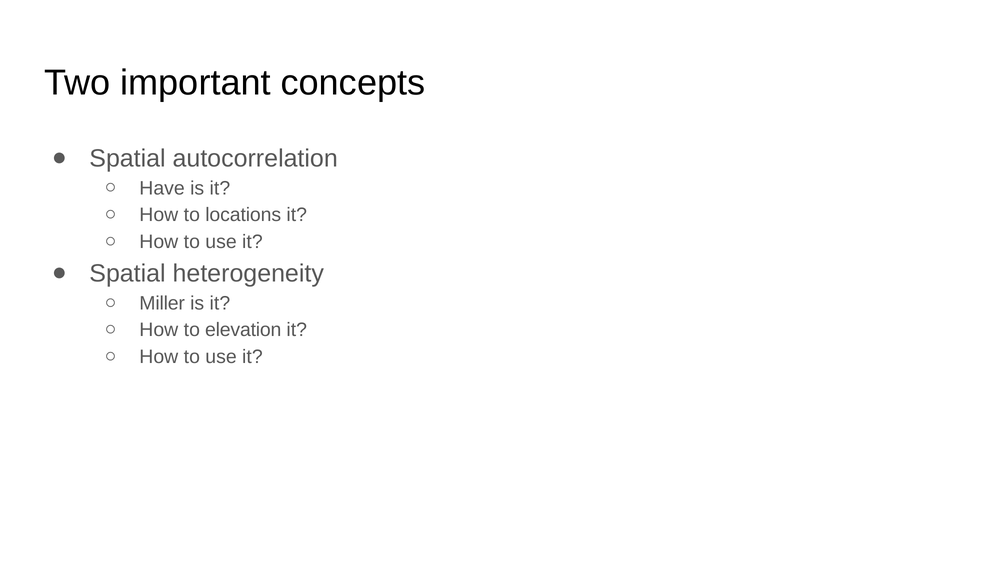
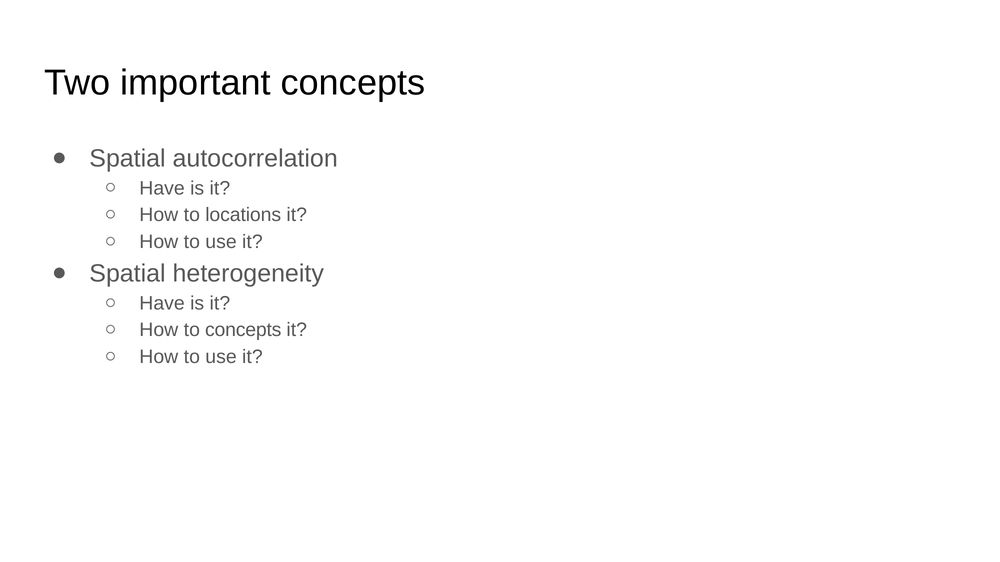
Miller at (162, 303): Miller -> Have
to elevation: elevation -> concepts
